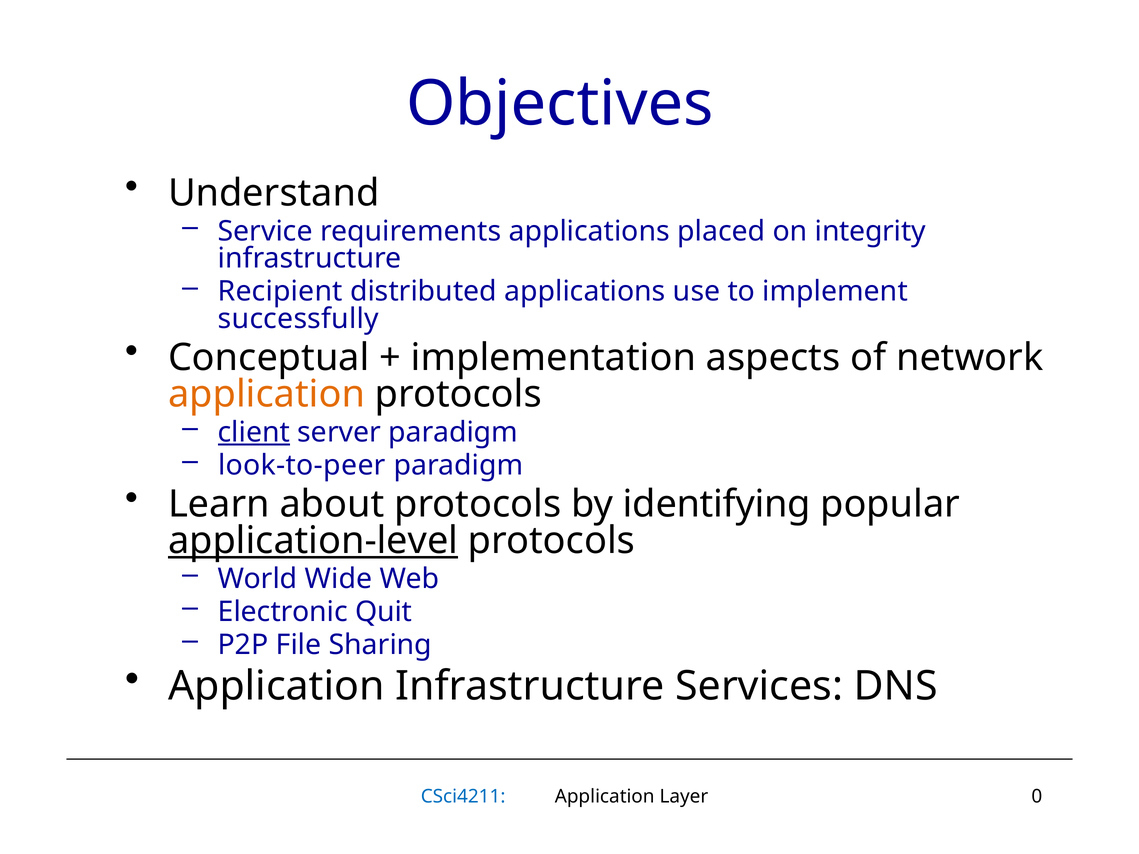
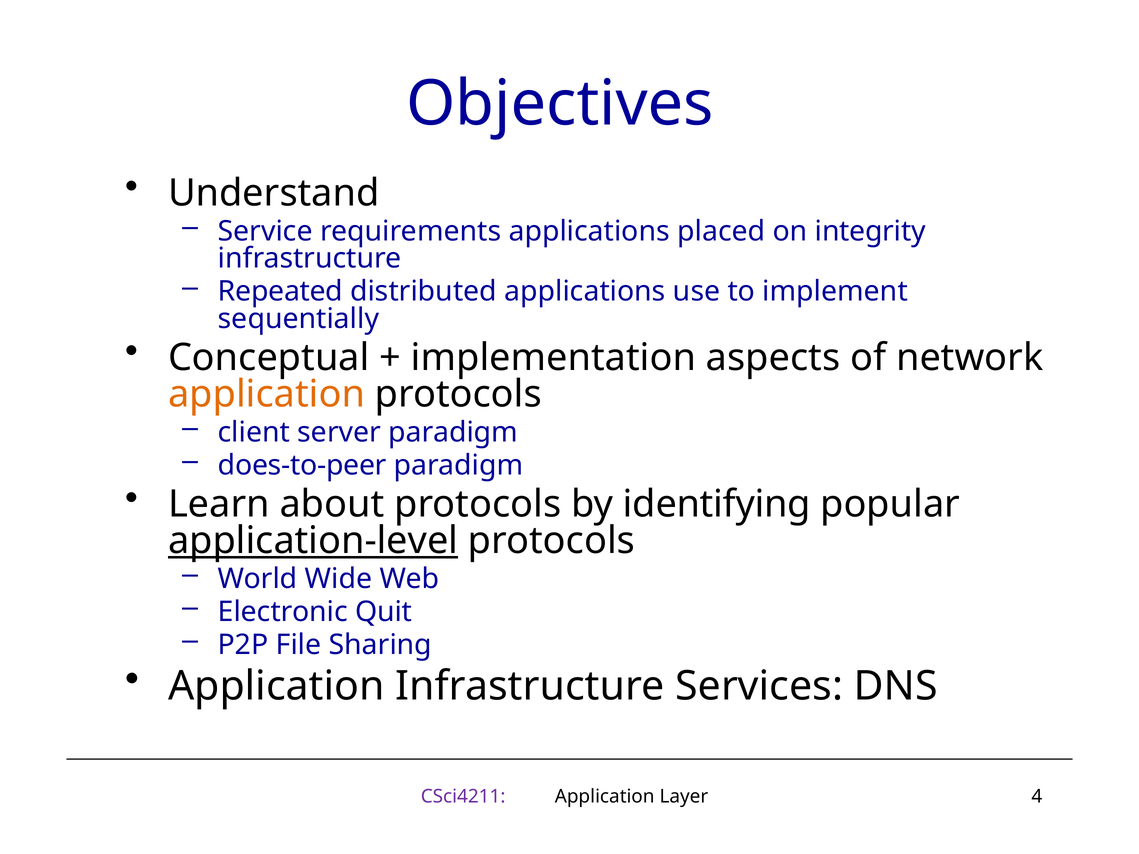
Recipient: Recipient -> Repeated
successfully: successfully -> sequentially
client underline: present -> none
look-to-peer: look-to-peer -> does-to-peer
CSci4211 colour: blue -> purple
0: 0 -> 4
